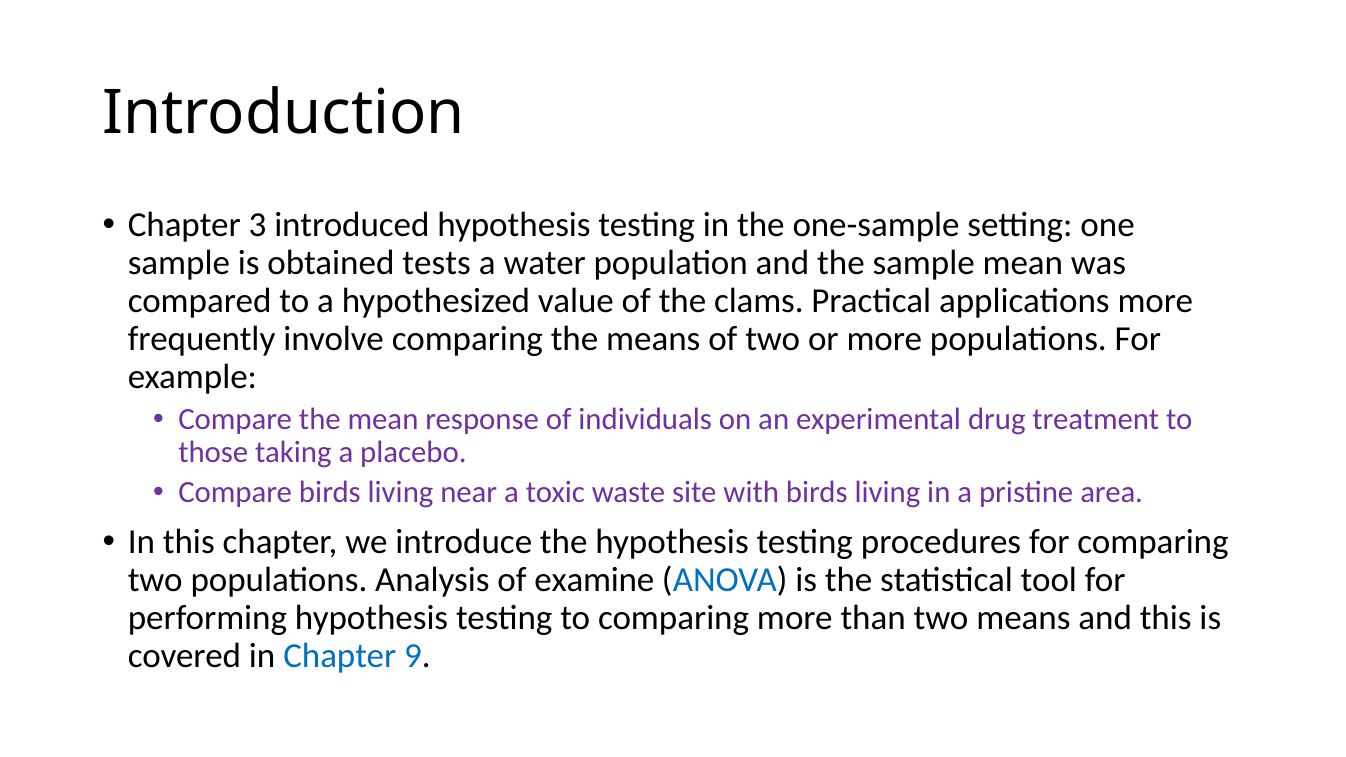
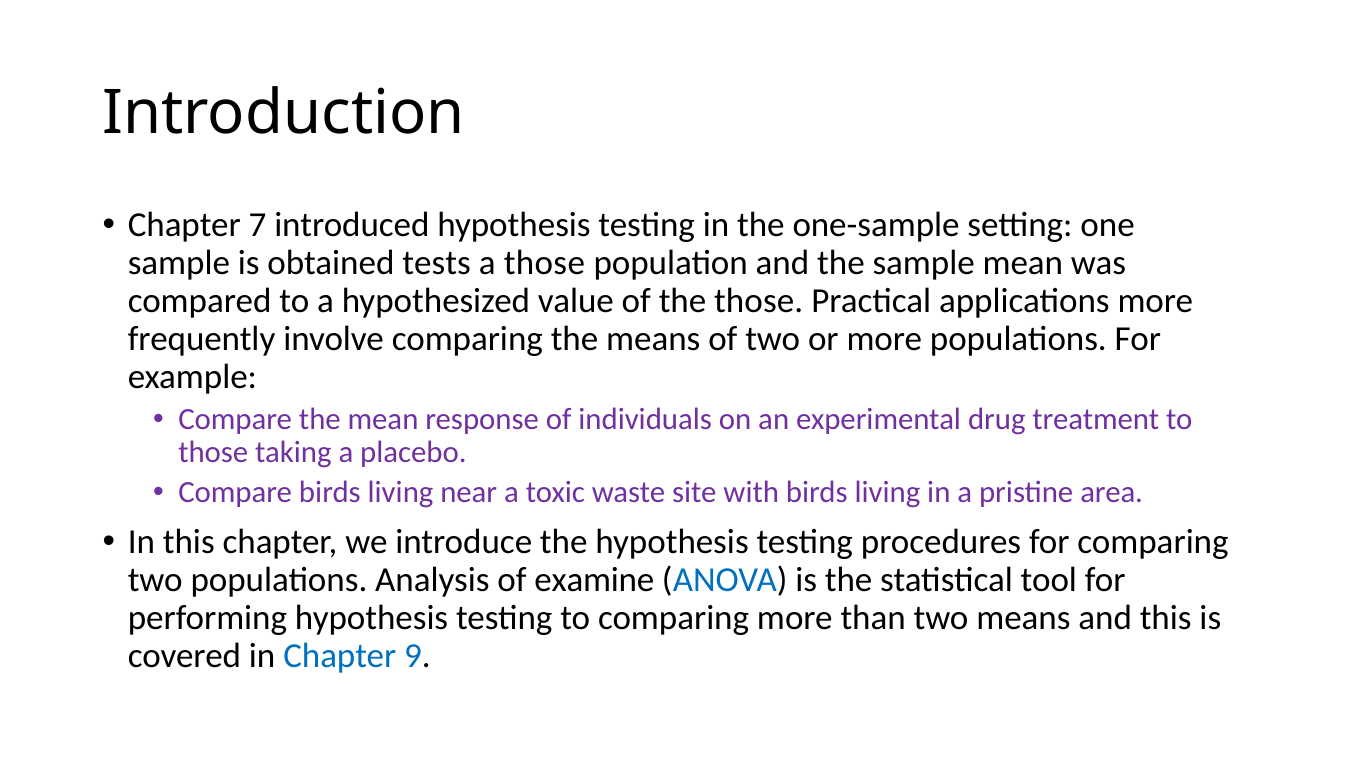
3: 3 -> 7
a water: water -> those
the clams: clams -> those
